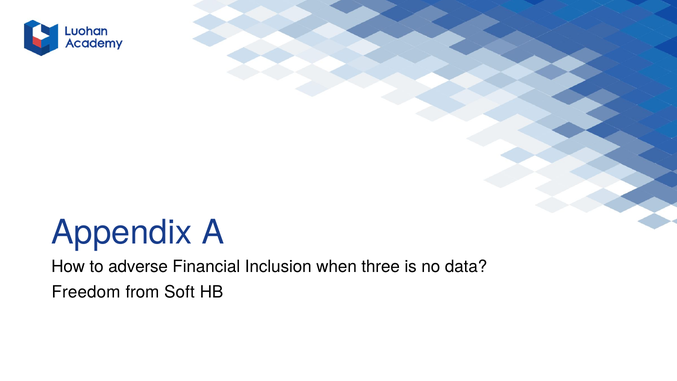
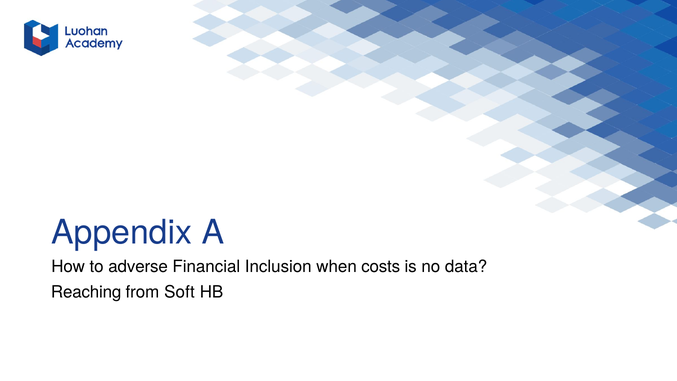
three: three -> costs
Freedom: Freedom -> Reaching
